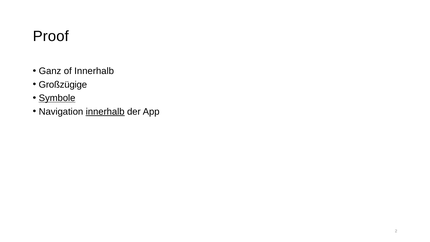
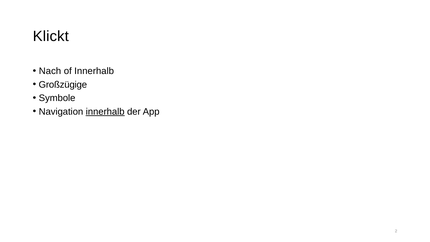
Proof: Proof -> Klickt
Ganz: Ganz -> Nach
Symbole underline: present -> none
